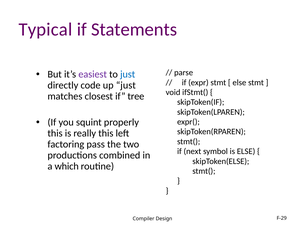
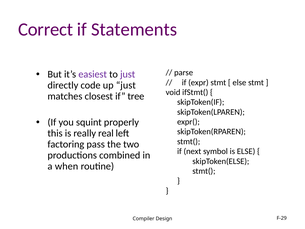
Typical: Typical -> Correct
just at (128, 74) colour: blue -> purple
really this: this -> real
which: which -> when
